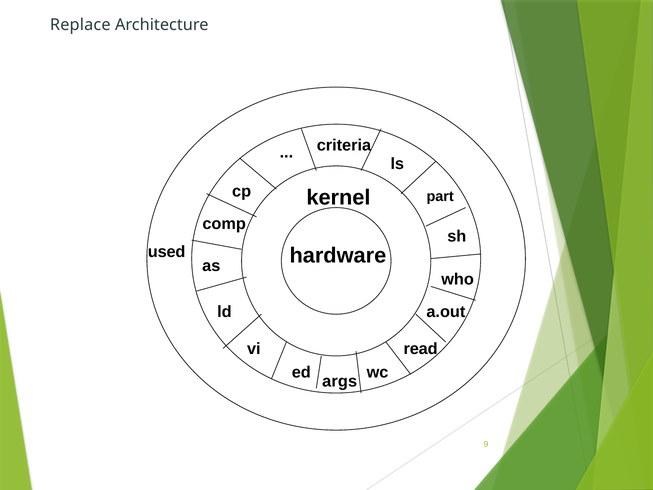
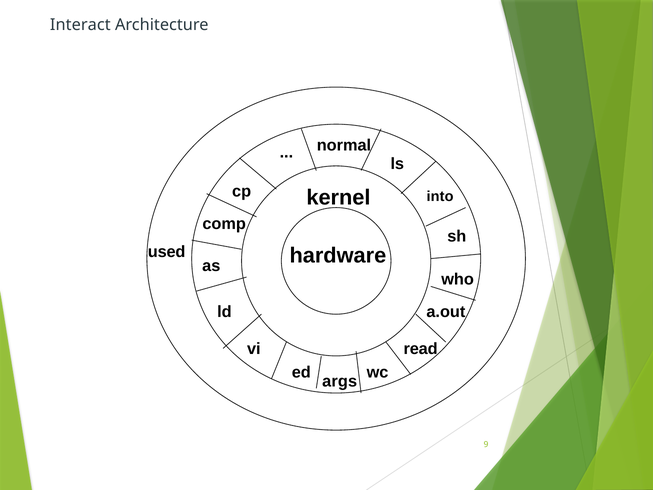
Replace: Replace -> Interact
criteria: criteria -> normal
part: part -> into
